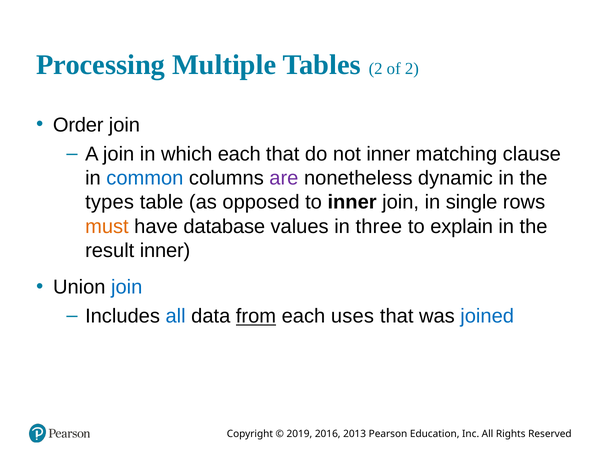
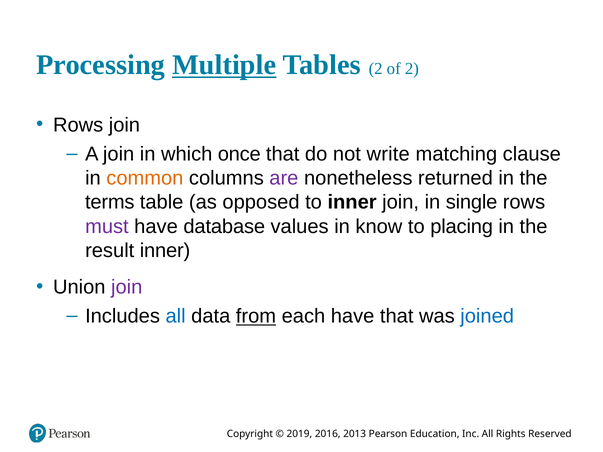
Multiple underline: none -> present
Order at (78, 125): Order -> Rows
which each: each -> once
not inner: inner -> write
common colour: blue -> orange
dynamic: dynamic -> returned
types: types -> terms
must colour: orange -> purple
three: three -> know
explain: explain -> placing
join at (127, 287) colour: blue -> purple
each uses: uses -> have
